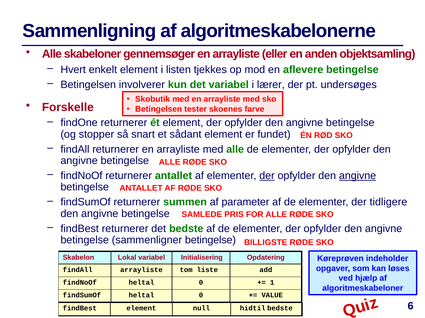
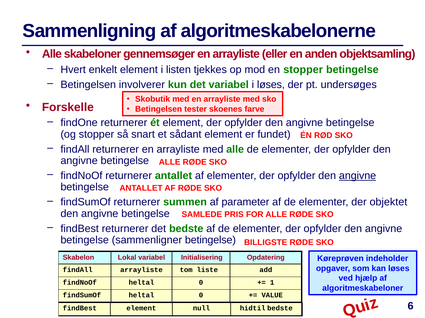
en aflevere: aflevere -> stopper
i lærer: lærer -> løses
der at (267, 176) underline: present -> none
tidligere: tidligere -> objektet
